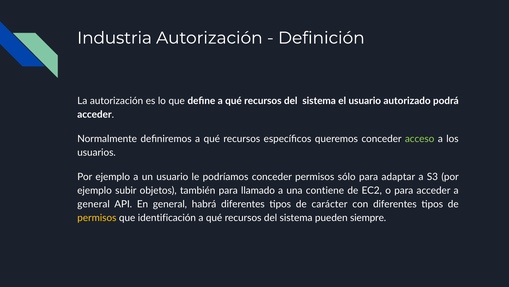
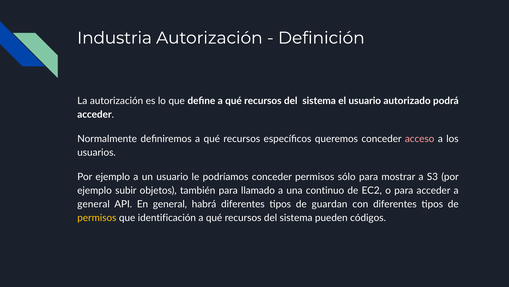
acceso colour: light green -> pink
adaptar: adaptar -> mostrar
contiene: contiene -> continuo
carácter: carácter -> guardan
siempre: siempre -> códigos
